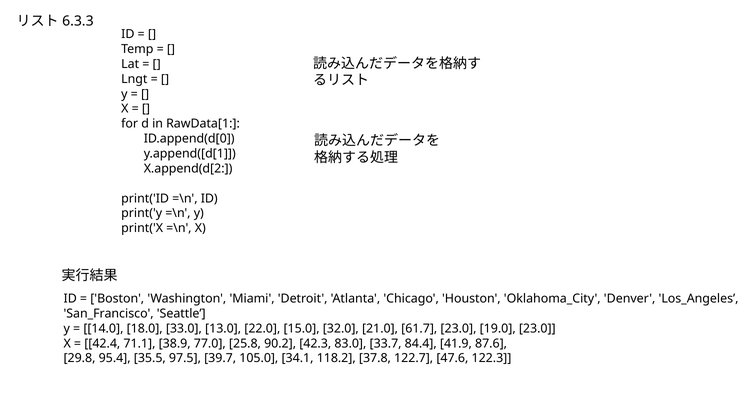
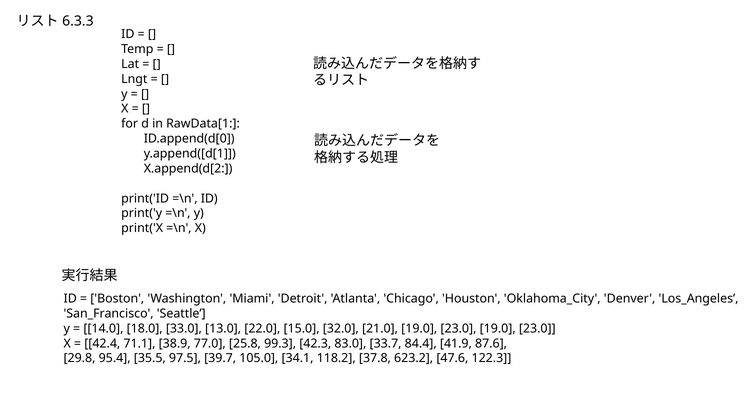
21.0 61.7: 61.7 -> 19.0
90.2: 90.2 -> 99.3
122.7: 122.7 -> 623.2
